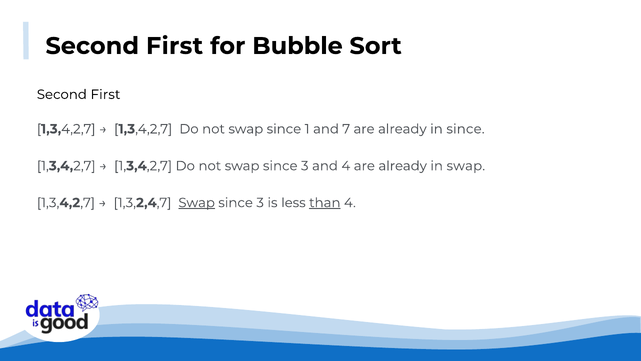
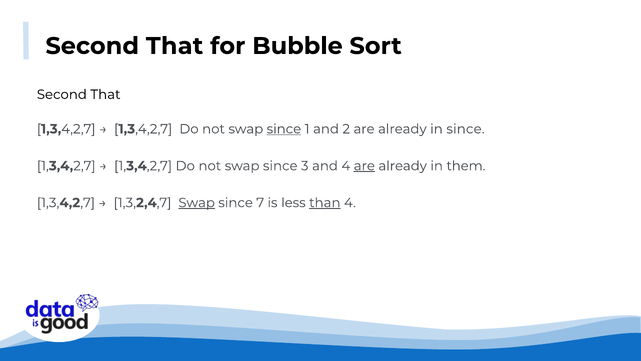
First at (174, 46): First -> That
First at (105, 94): First -> That
since at (284, 129) underline: none -> present
7: 7 -> 2
are at (364, 166) underline: none -> present
in swap: swap -> them
3 at (260, 203): 3 -> 7
